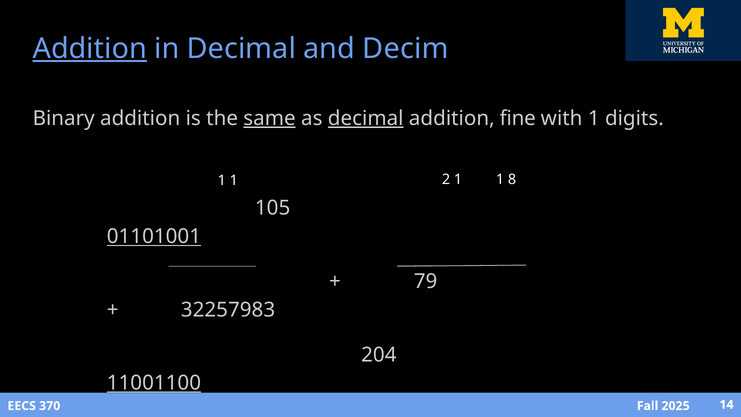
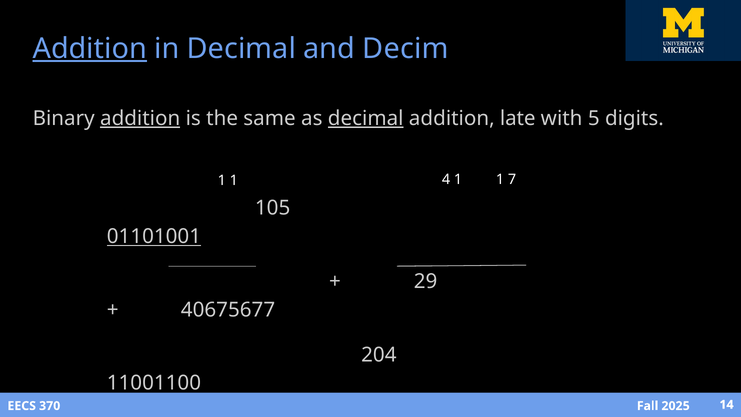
addition at (140, 118) underline: none -> present
same at (270, 118) underline: present -> none
fine: fine -> late
with 1: 1 -> 5
2: 2 -> 4
8: 8 -> 7
79: 79 -> 29
32257983: 32257983 -> 40675677
11001100 underline: present -> none
